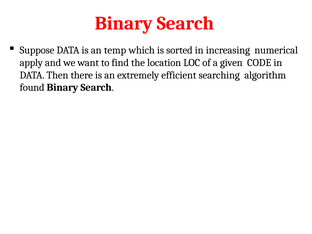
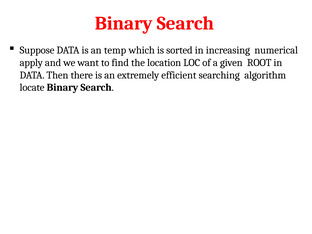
CODE: CODE -> ROOT
found: found -> locate
